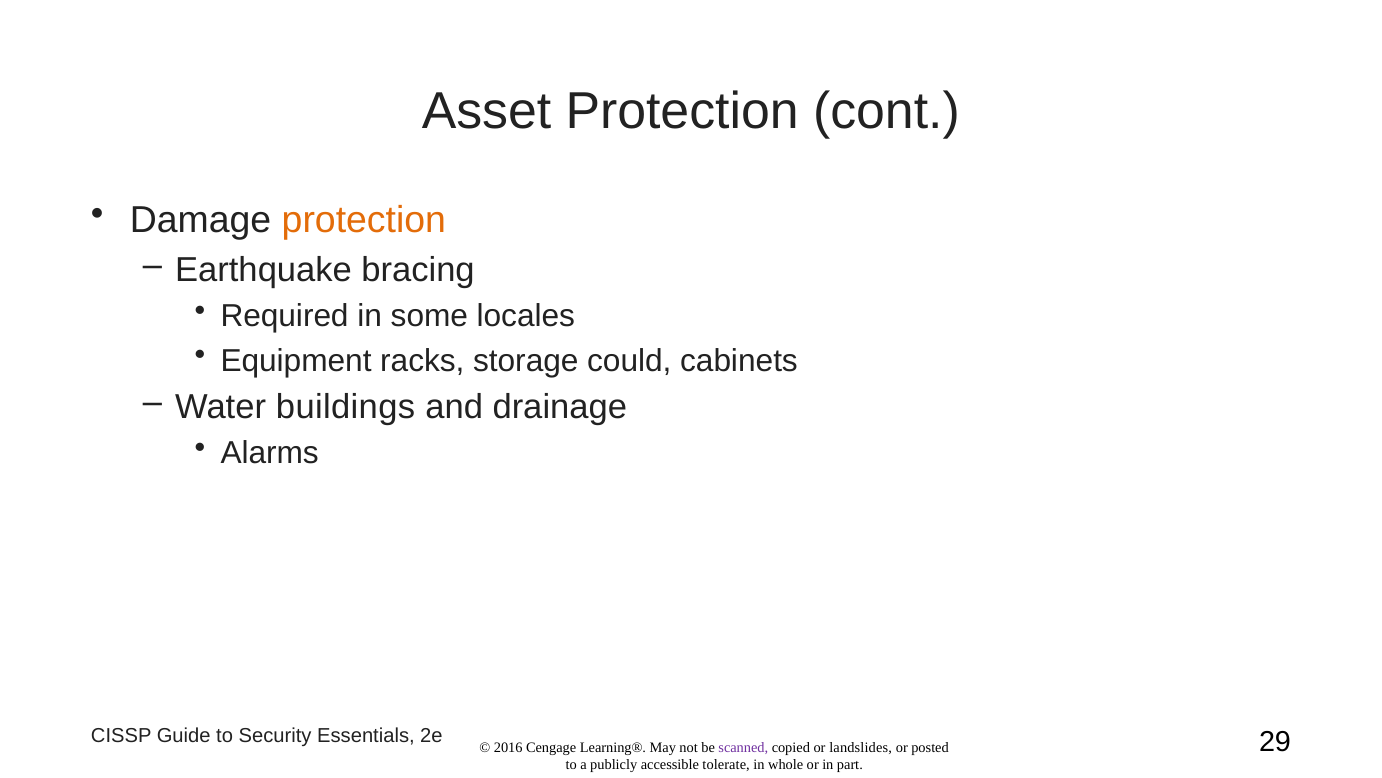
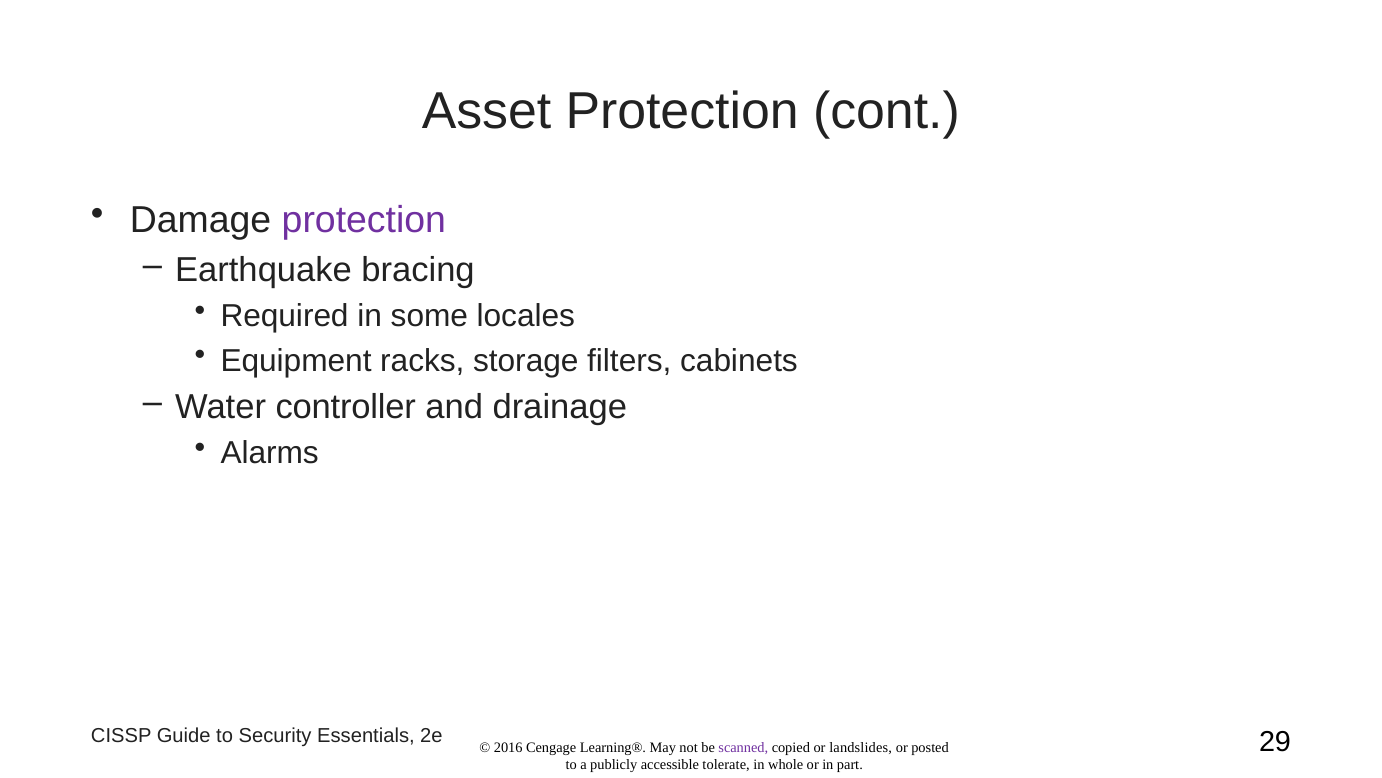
protection at (364, 220) colour: orange -> purple
could: could -> filters
buildings: buildings -> controller
